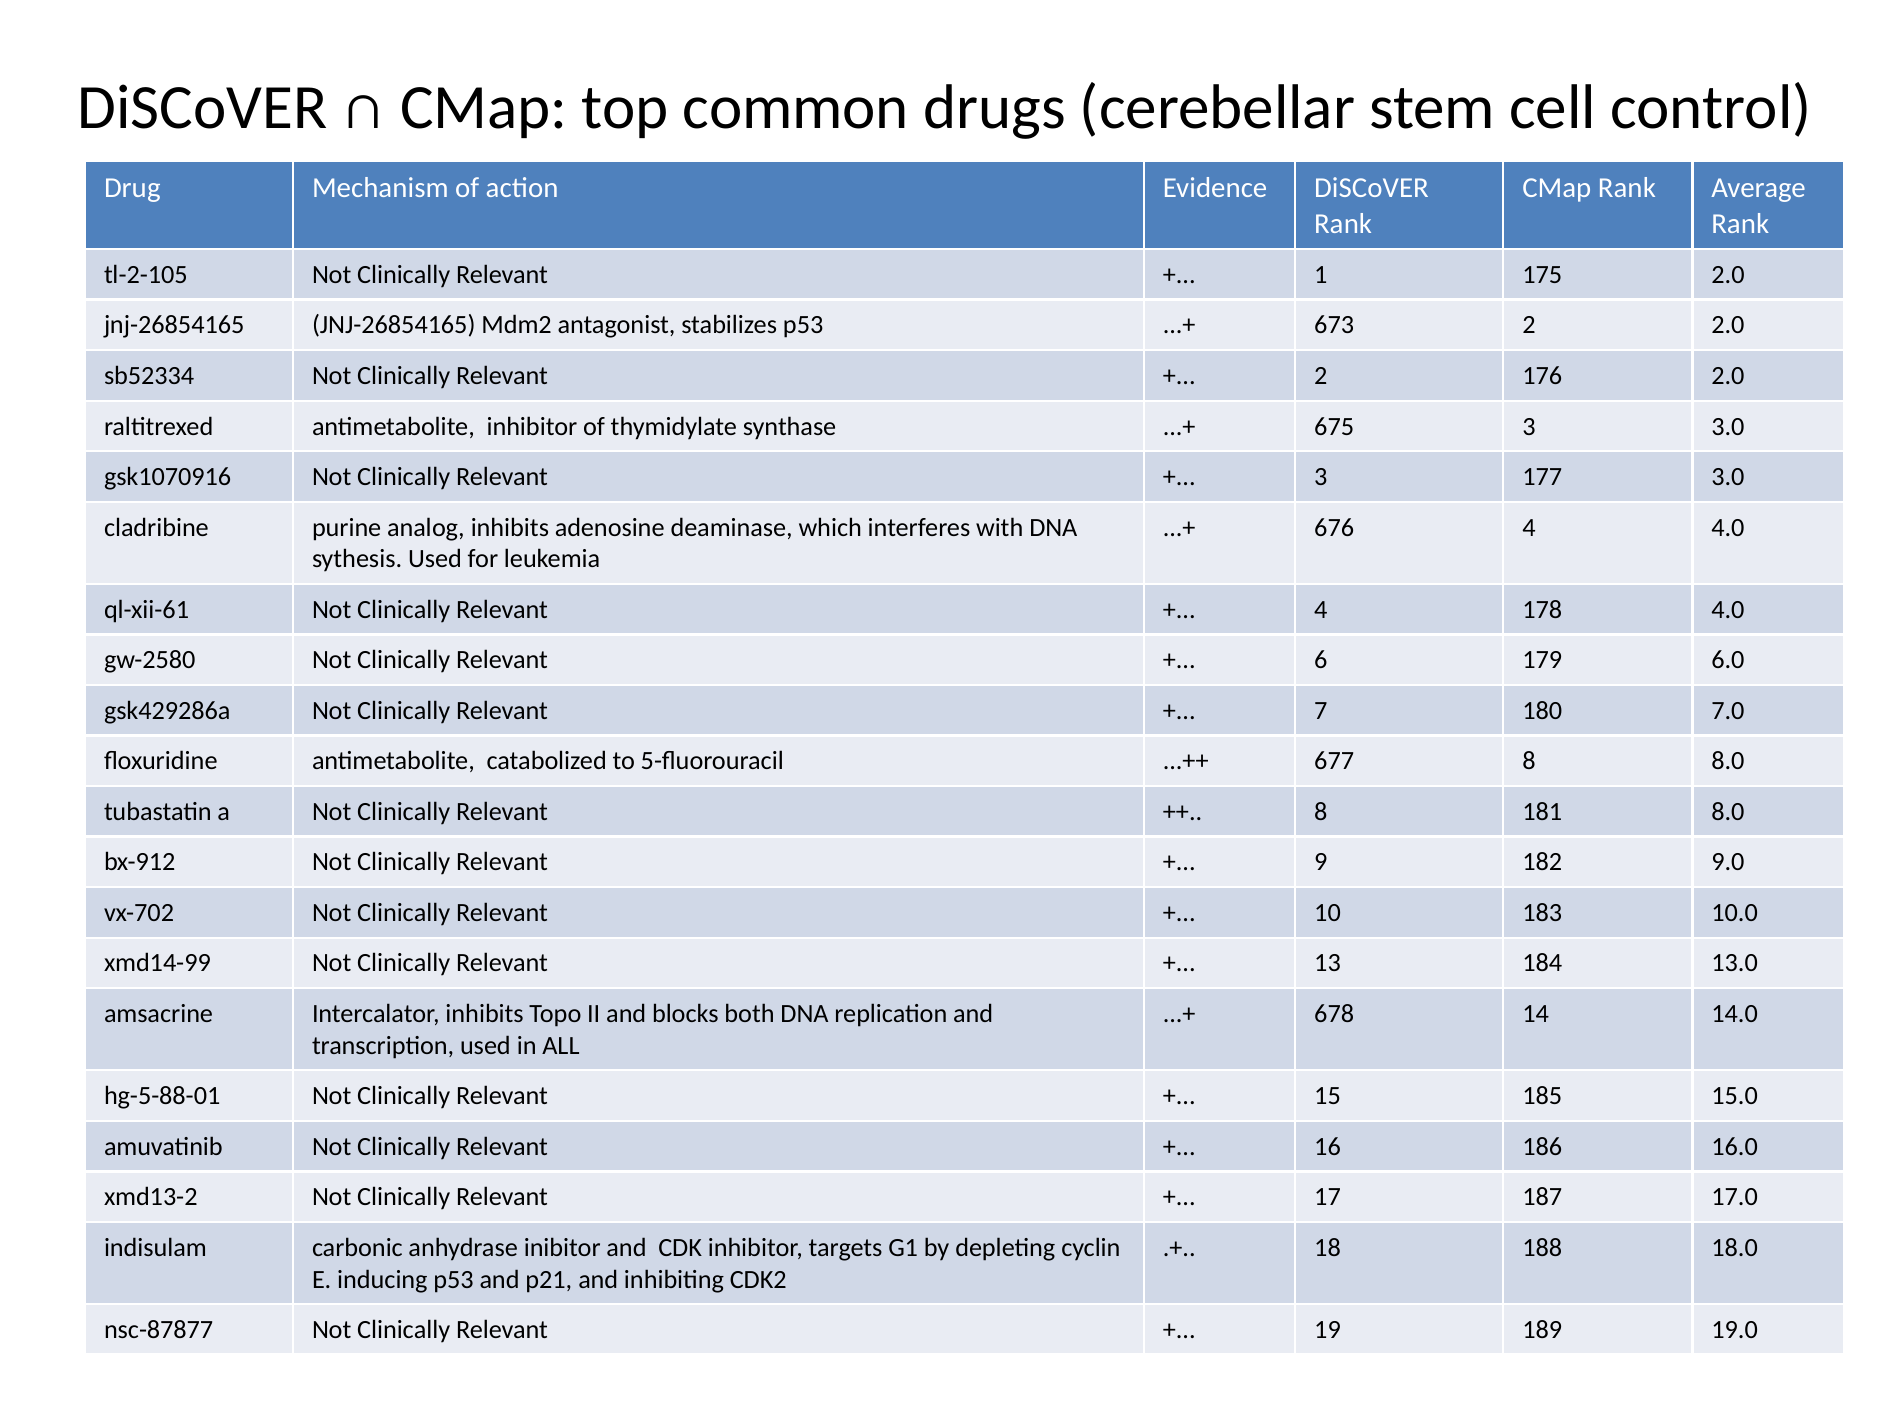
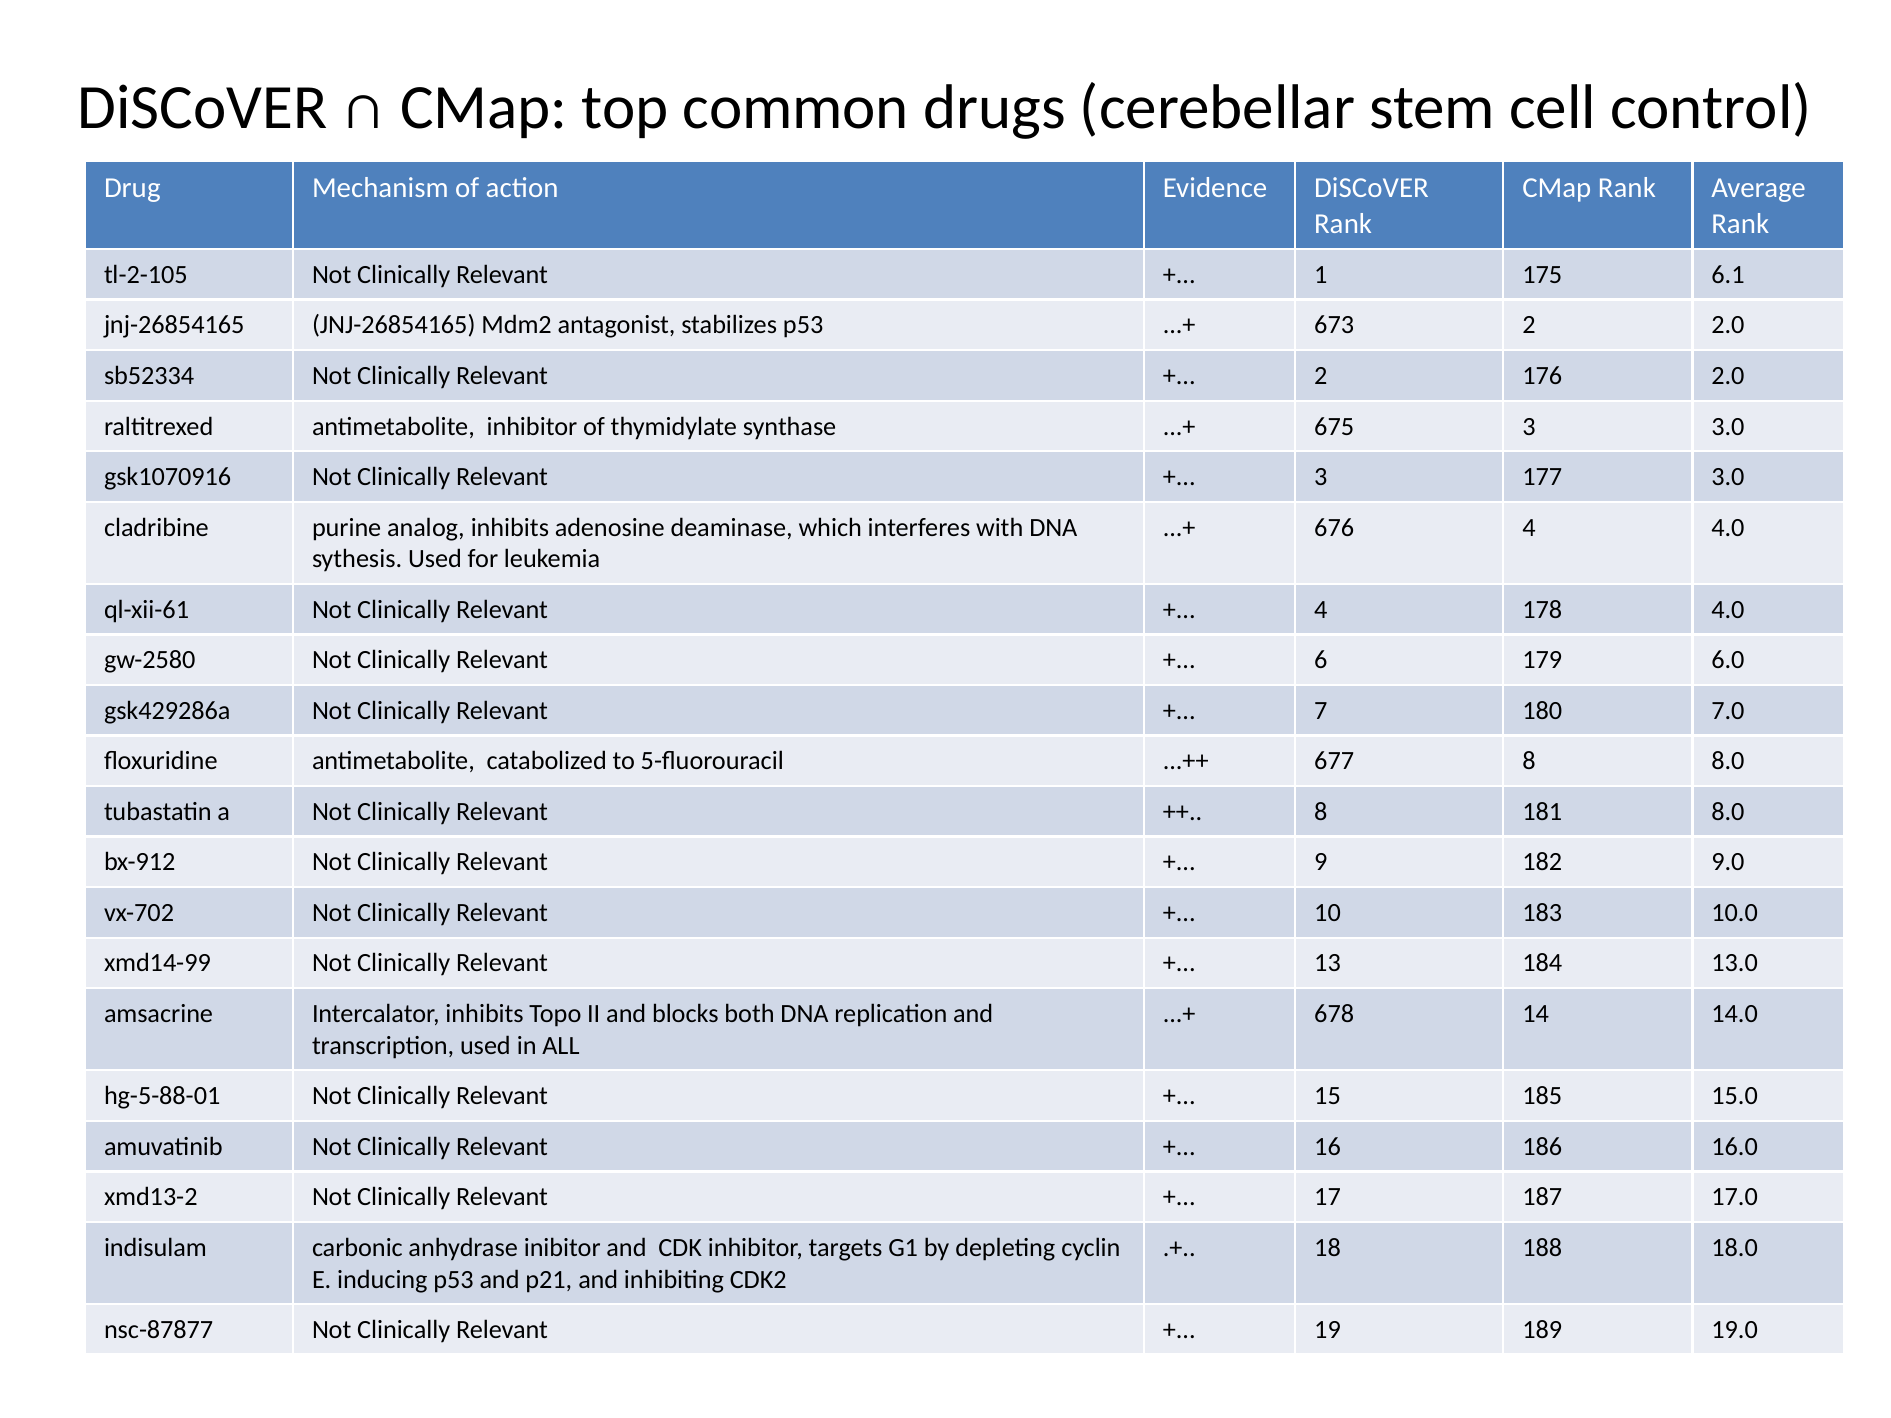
175 2.0: 2.0 -> 6.1
